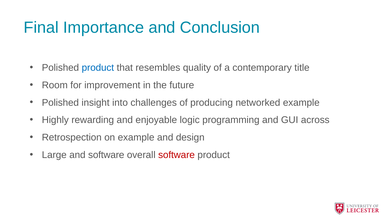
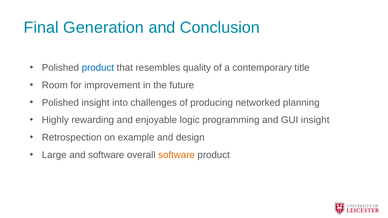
Importance: Importance -> Generation
networked example: example -> planning
GUI across: across -> insight
software at (177, 155) colour: red -> orange
